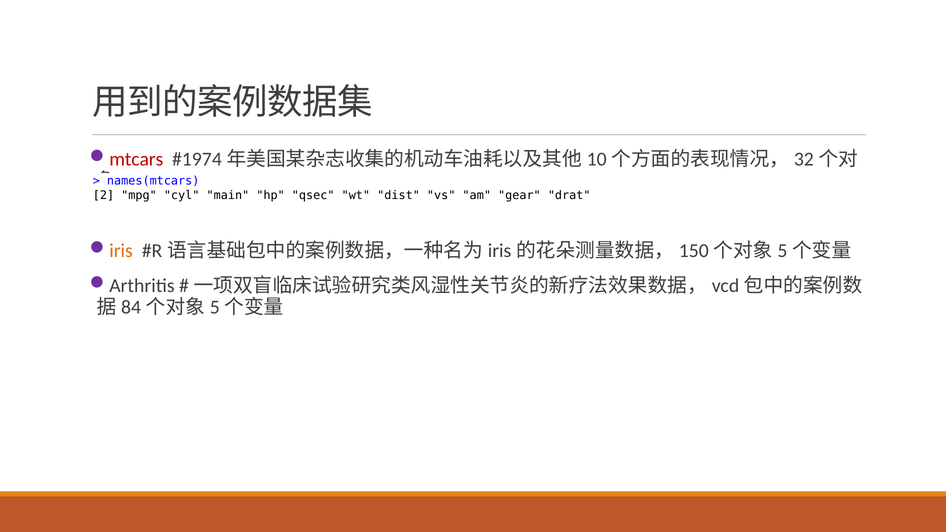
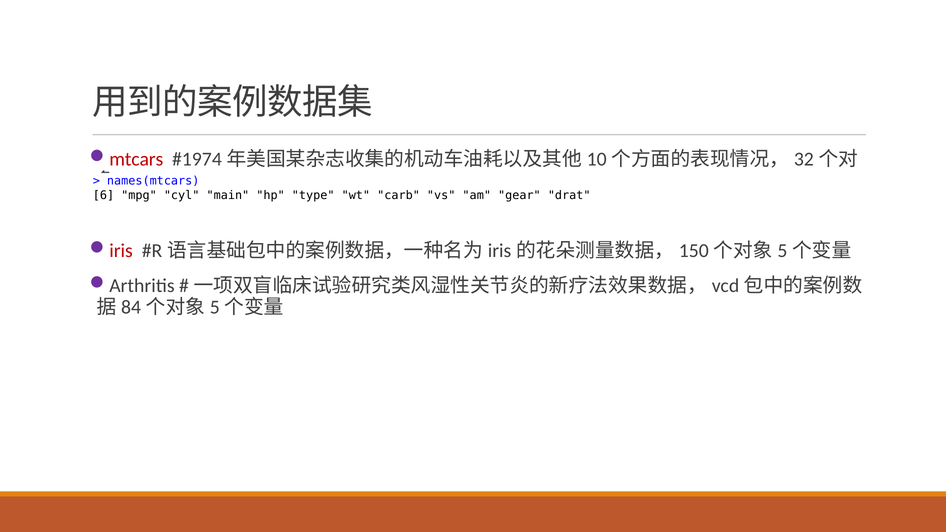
2: 2 -> 6
qsec: qsec -> type
dist: dist -> carb
iris colour: orange -> red
